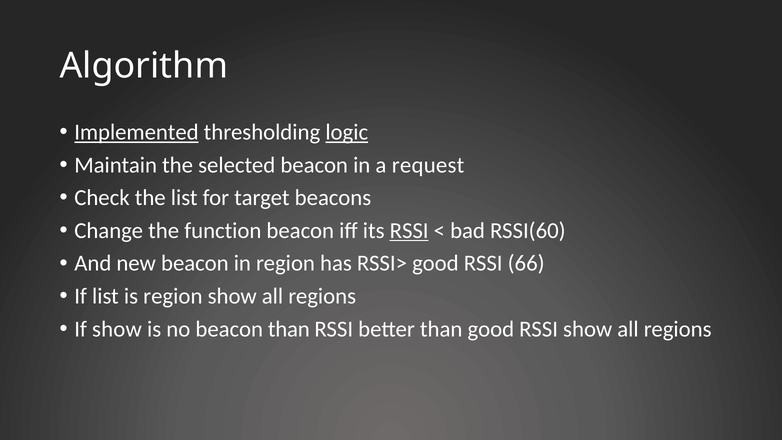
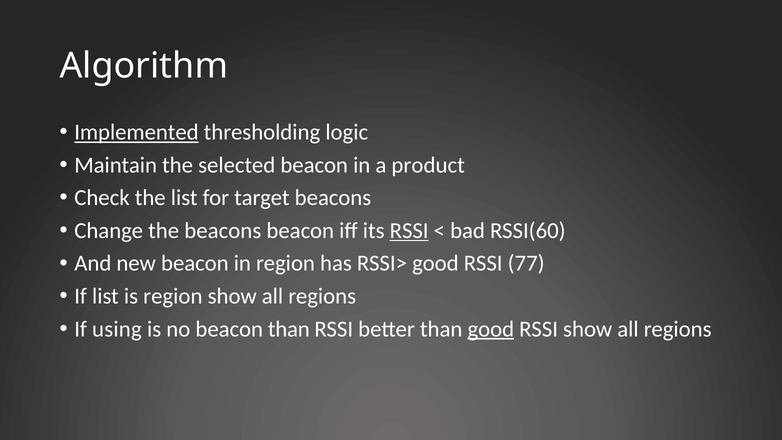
logic underline: present -> none
request: request -> product
the function: function -> beacons
66: 66 -> 77
If show: show -> using
good at (491, 329) underline: none -> present
